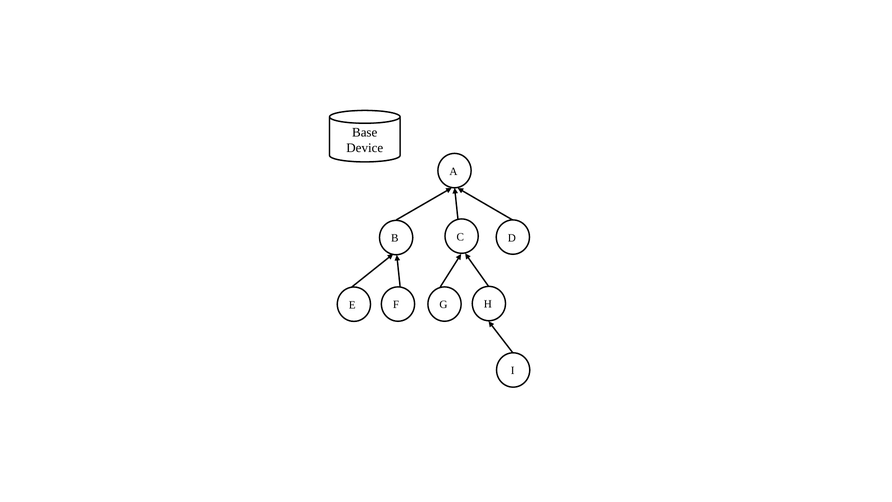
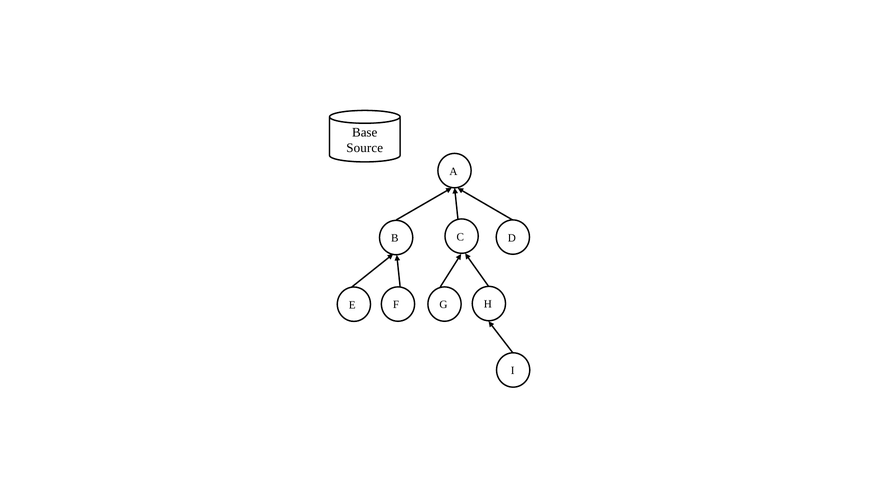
Device: Device -> Source
